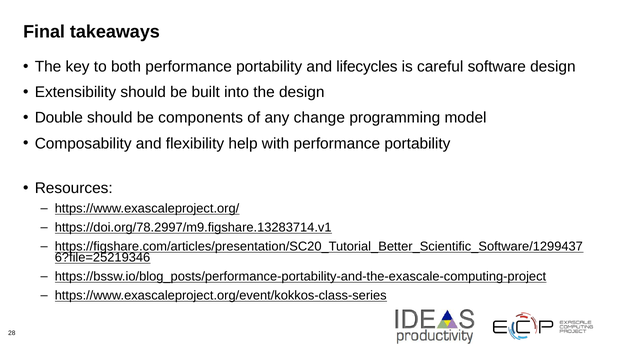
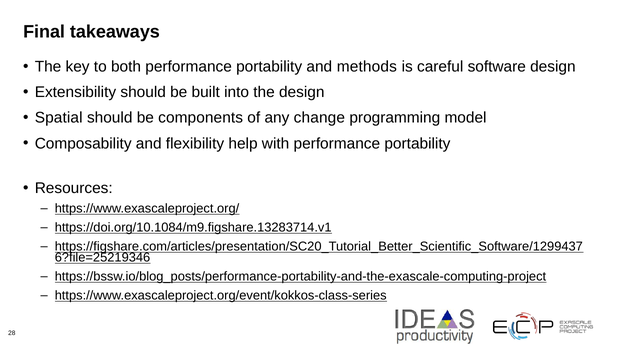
lifecycles: lifecycles -> methods
Double: Double -> Spatial
https://doi.org/78.2997/m9.figshare.13283714.v1: https://doi.org/78.2997/m9.figshare.13283714.v1 -> https://doi.org/10.1084/m9.figshare.13283714.v1
